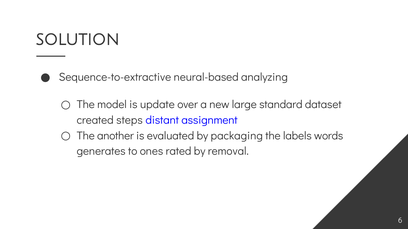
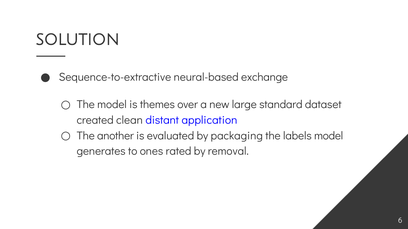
analyzing: analyzing -> exchange
update: update -> themes
steps: steps -> clean
assignment: assignment -> application
labels words: words -> model
